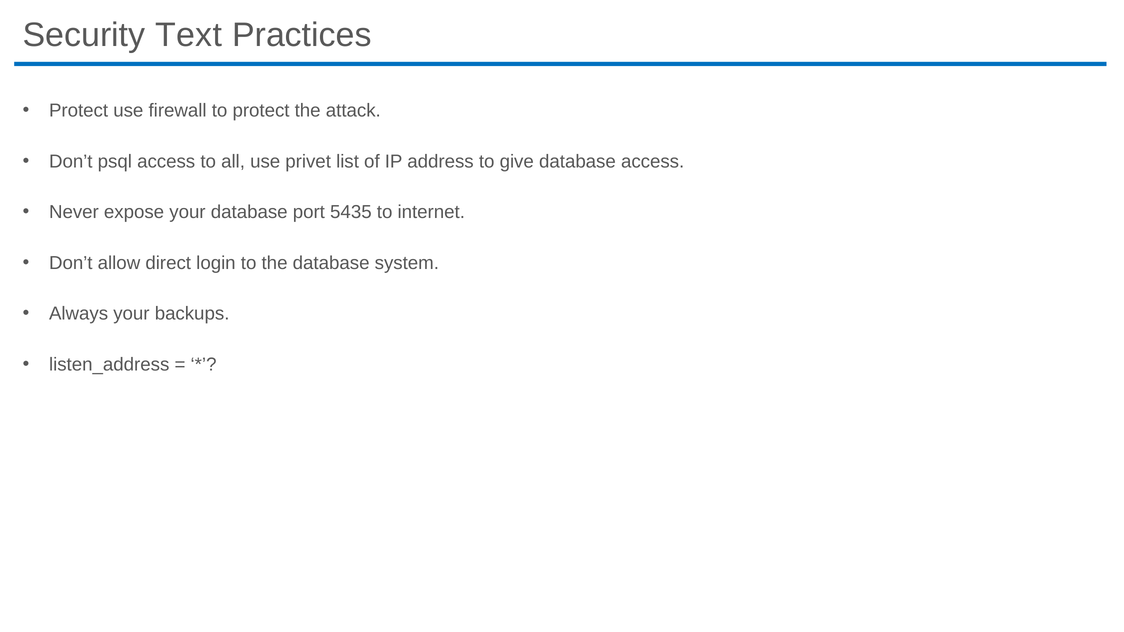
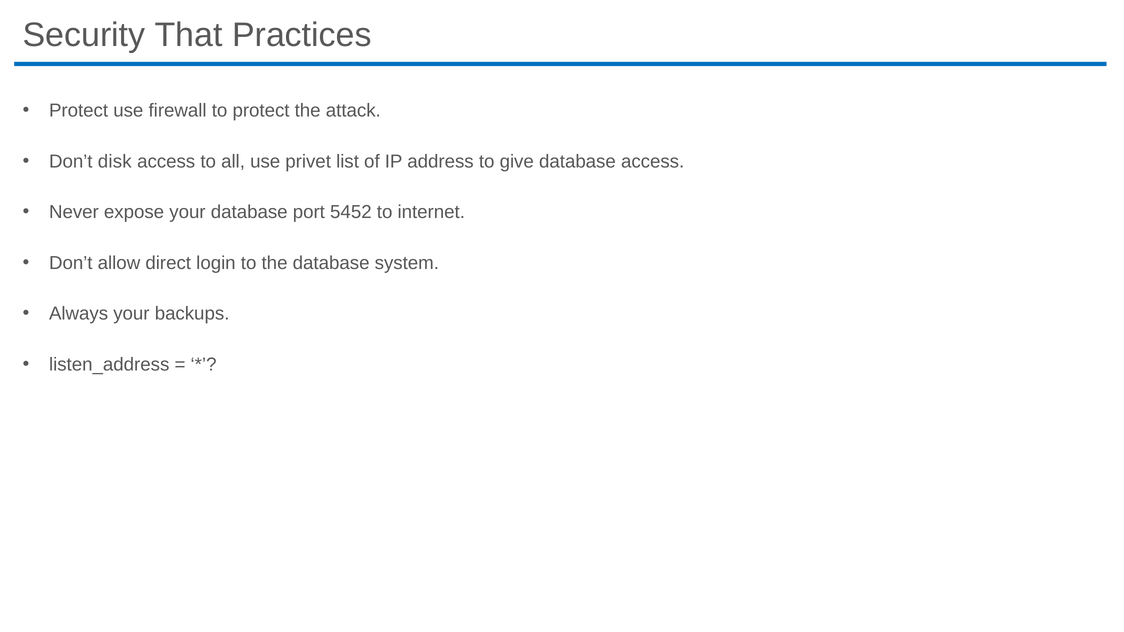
Text: Text -> That
psql: psql -> disk
5435: 5435 -> 5452
